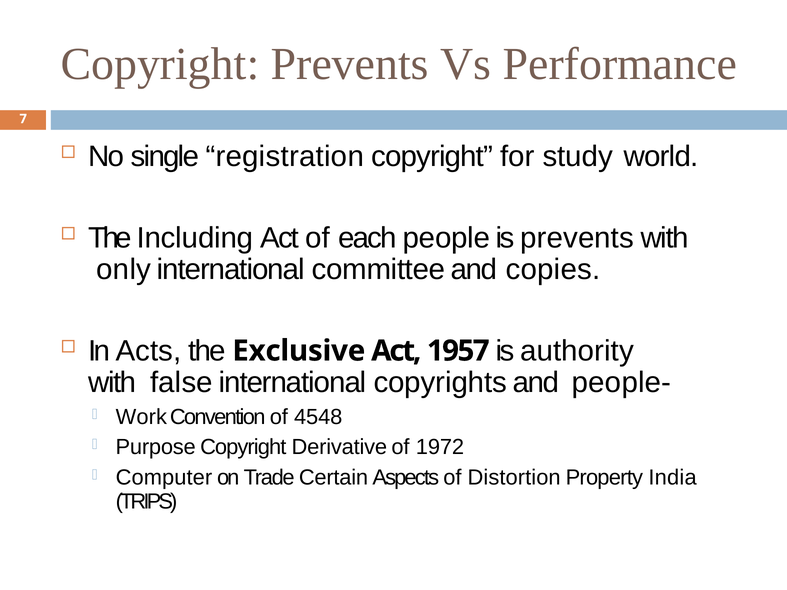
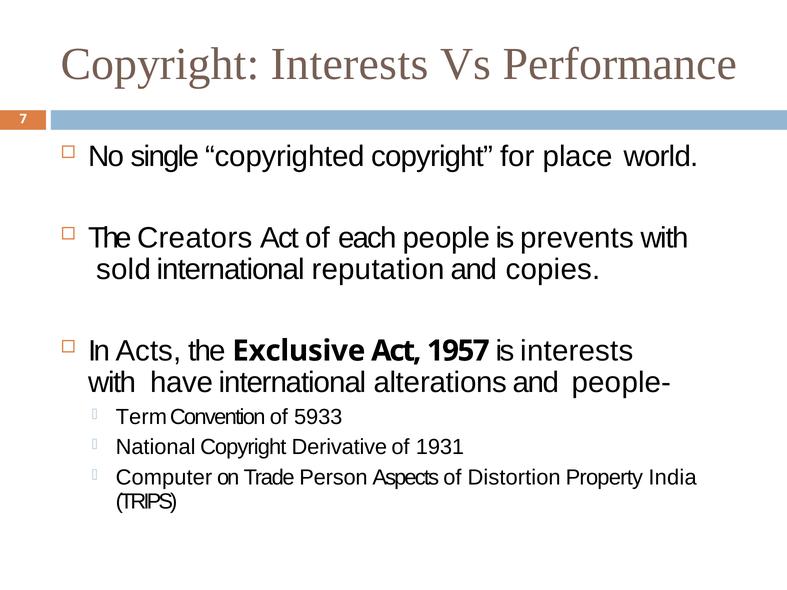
Copyright Prevents: Prevents -> Interests
registration: registration -> copyrighted
study: study -> place
Including: Including -> Creators
only: only -> sold
committee: committee -> reputation
is authority: authority -> interests
false: false -> have
copyrights: copyrights -> alterations
Work: Work -> Term
4548: 4548 -> 5933
Purpose: Purpose -> National
1972: 1972 -> 1931
Certain: Certain -> Person
